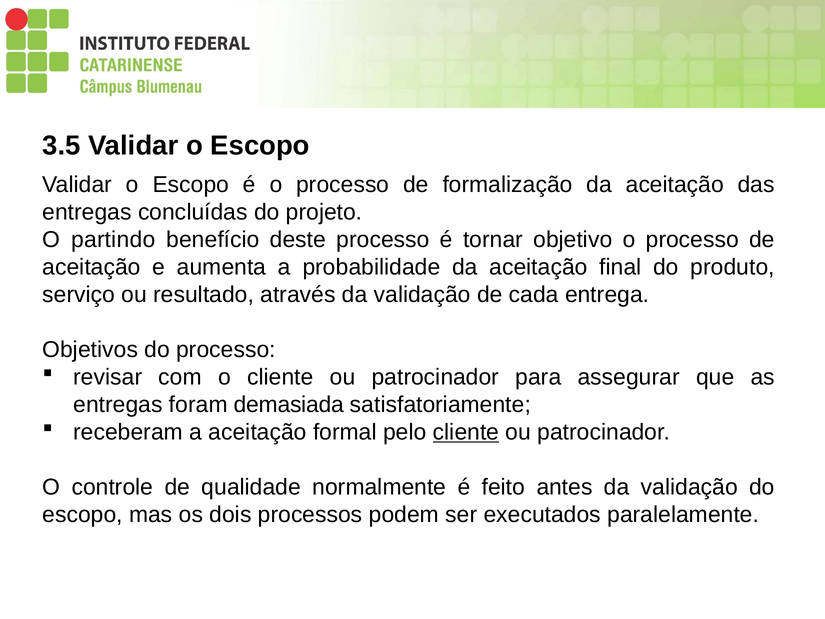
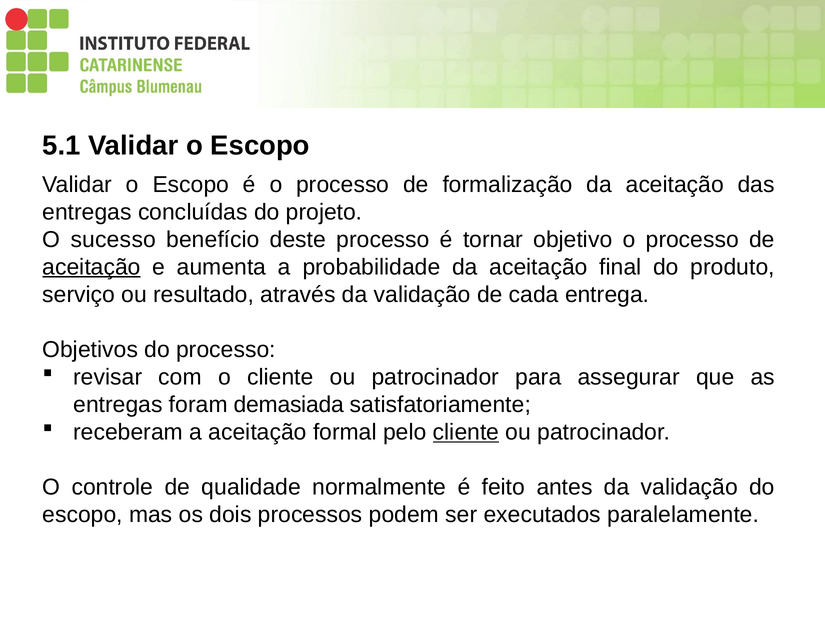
3.5: 3.5 -> 5.1
partindo: partindo -> sucesso
aceitação at (92, 267) underline: none -> present
